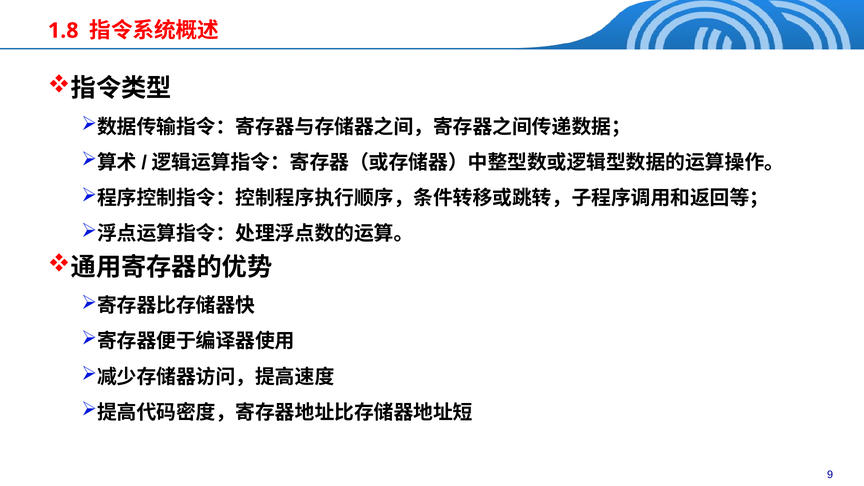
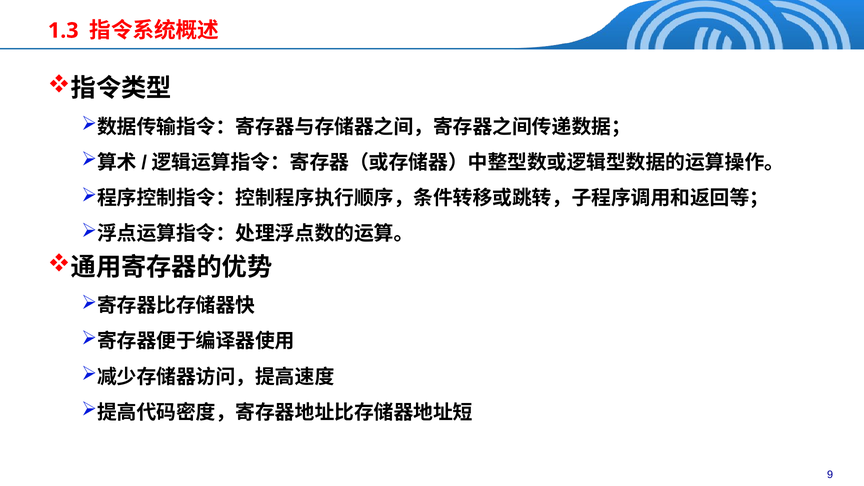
1.8: 1.8 -> 1.3
